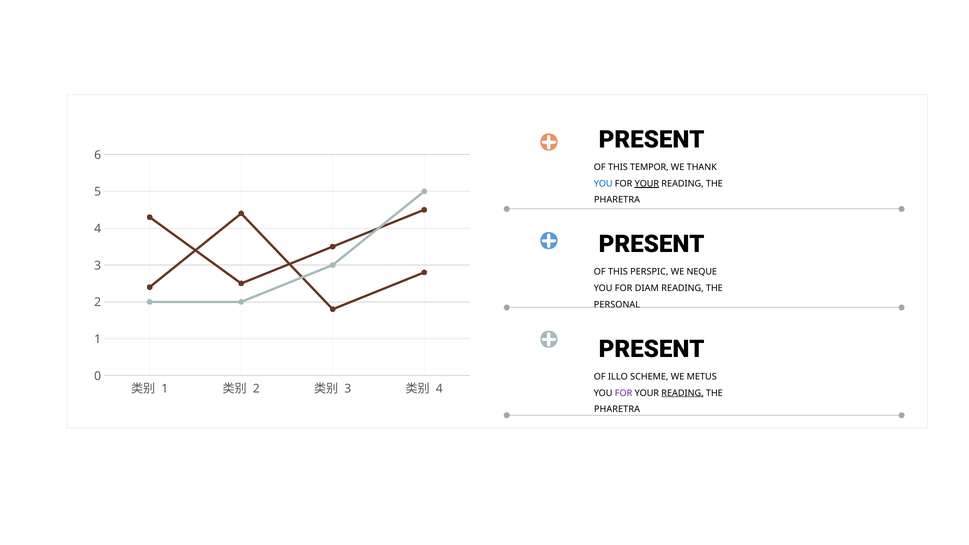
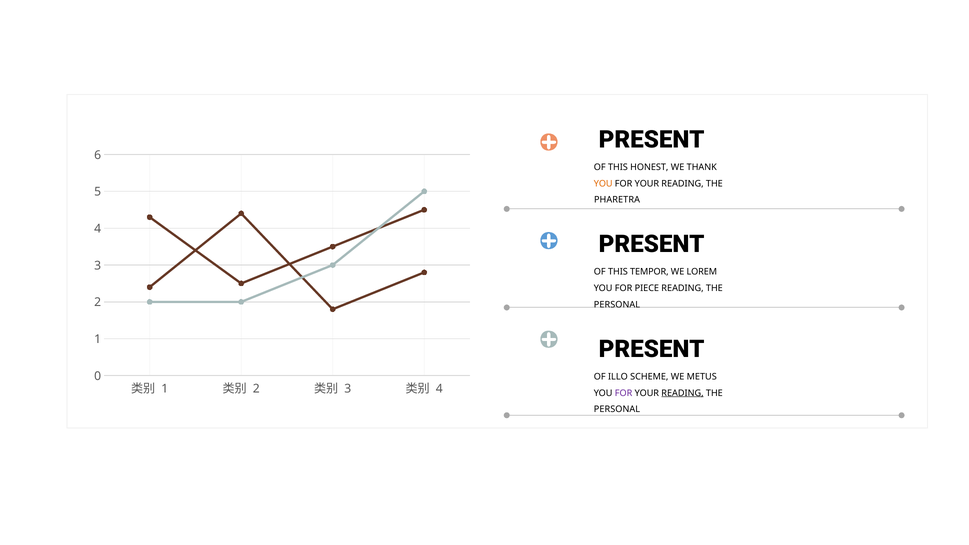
TEMPOR: TEMPOR -> HONEST
YOU at (603, 184) colour: blue -> orange
YOUR at (647, 184) underline: present -> none
PERSPIC: PERSPIC -> TEMPOR
NEQUE: NEQUE -> LOREM
DIAM: DIAM -> PIECE
PHARETRA at (617, 409): PHARETRA -> PERSONAL
